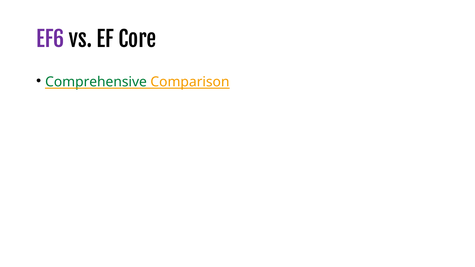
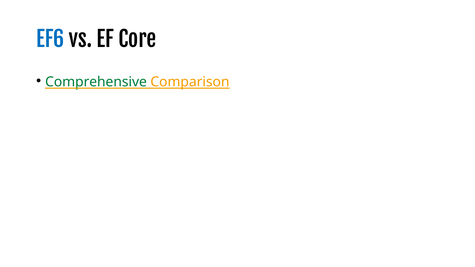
EF6 colour: purple -> blue
